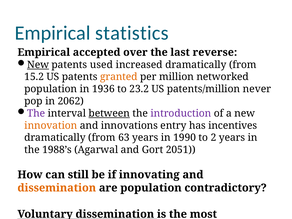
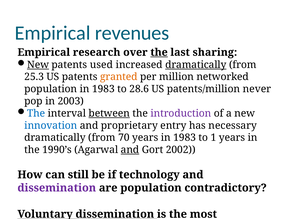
Empirical statistics: statistics -> revenues
accepted: accepted -> research
the at (159, 52) underline: none -> present
last reverse: reverse -> sharing
dramatically at (196, 65) underline: none -> present
15.2: 15.2 -> 25.3
population in 1936: 1936 -> 1983
23.2: 23.2 -> 28.6
2062: 2062 -> 2003
The at (36, 113) colour: purple -> blue
innovation colour: orange -> blue
innovations: innovations -> proprietary
incentives: incentives -> necessary
63: 63 -> 70
years in 1990: 1990 -> 1983
2: 2 -> 1
1988’s: 1988’s -> 1990’s
and at (130, 150) underline: none -> present
2051: 2051 -> 2002
if innovating: innovating -> technology
dissemination at (57, 188) colour: orange -> purple
